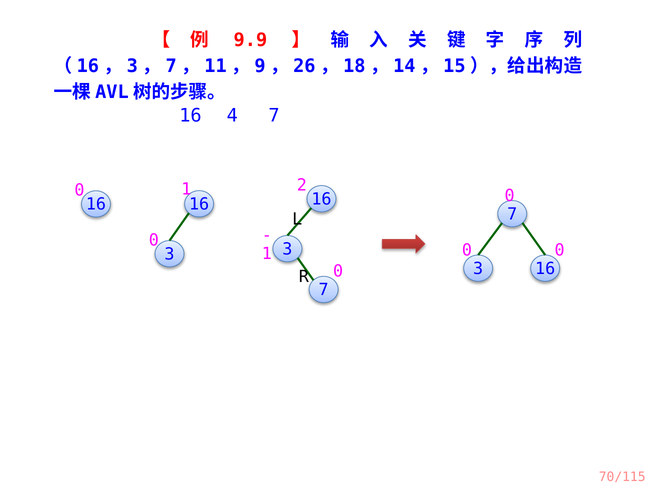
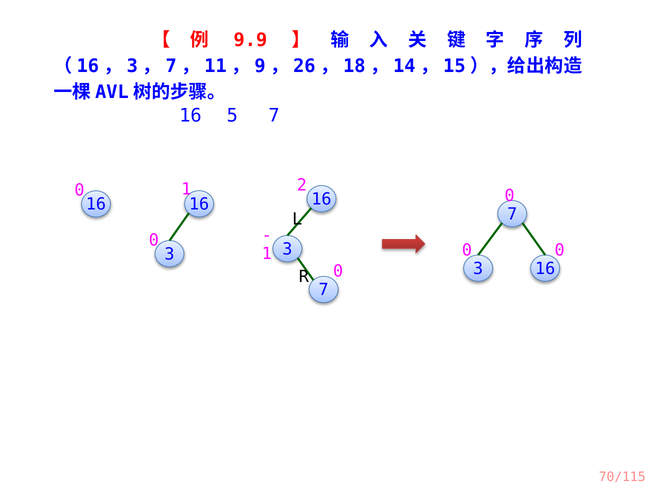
4: 4 -> 5
